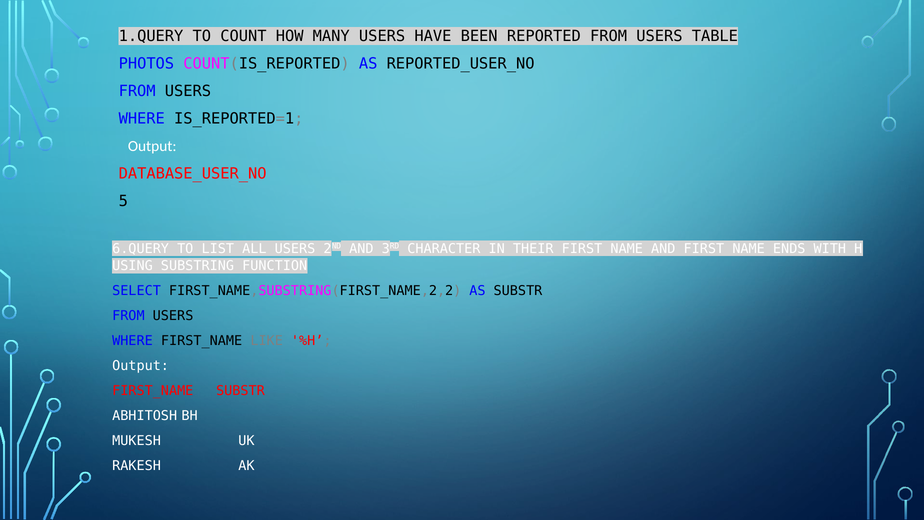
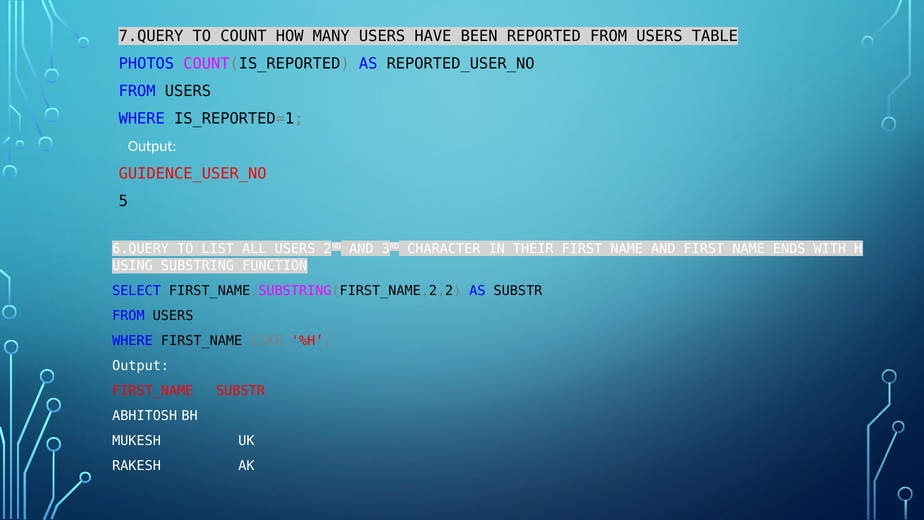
1.QUERY: 1.QUERY -> 7.QUERY
DATABASE_USER_NO: DATABASE_USER_NO -> GUIDENCE_USER_NO
